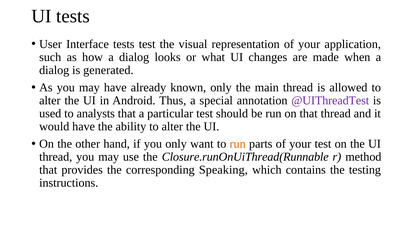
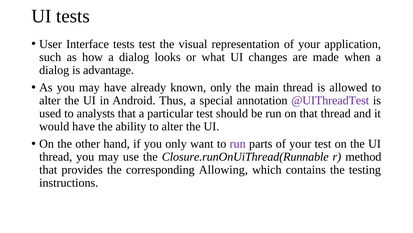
generated: generated -> advantage
run at (238, 143) colour: orange -> purple
Speaking: Speaking -> Allowing
